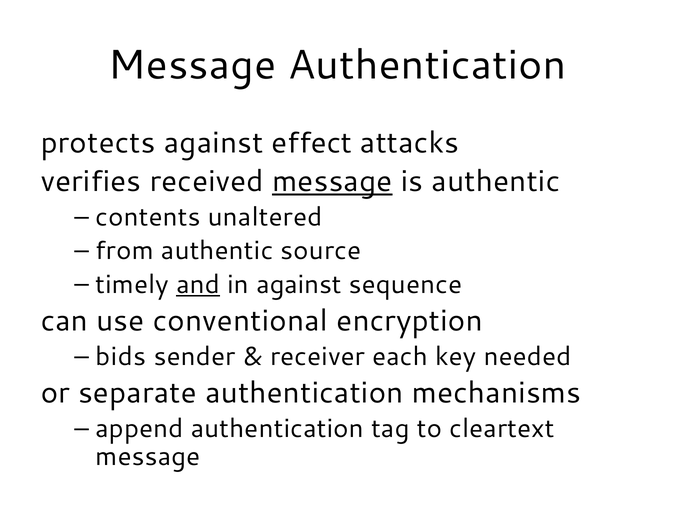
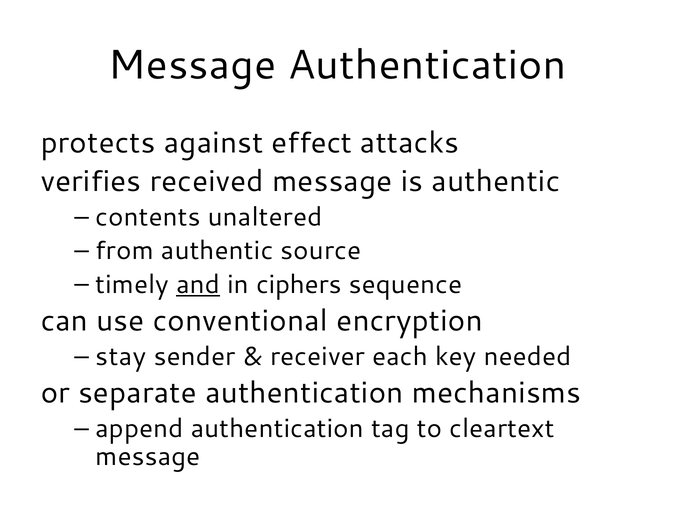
message at (332, 182) underline: present -> none
in against: against -> ciphers
bids: bids -> stay
